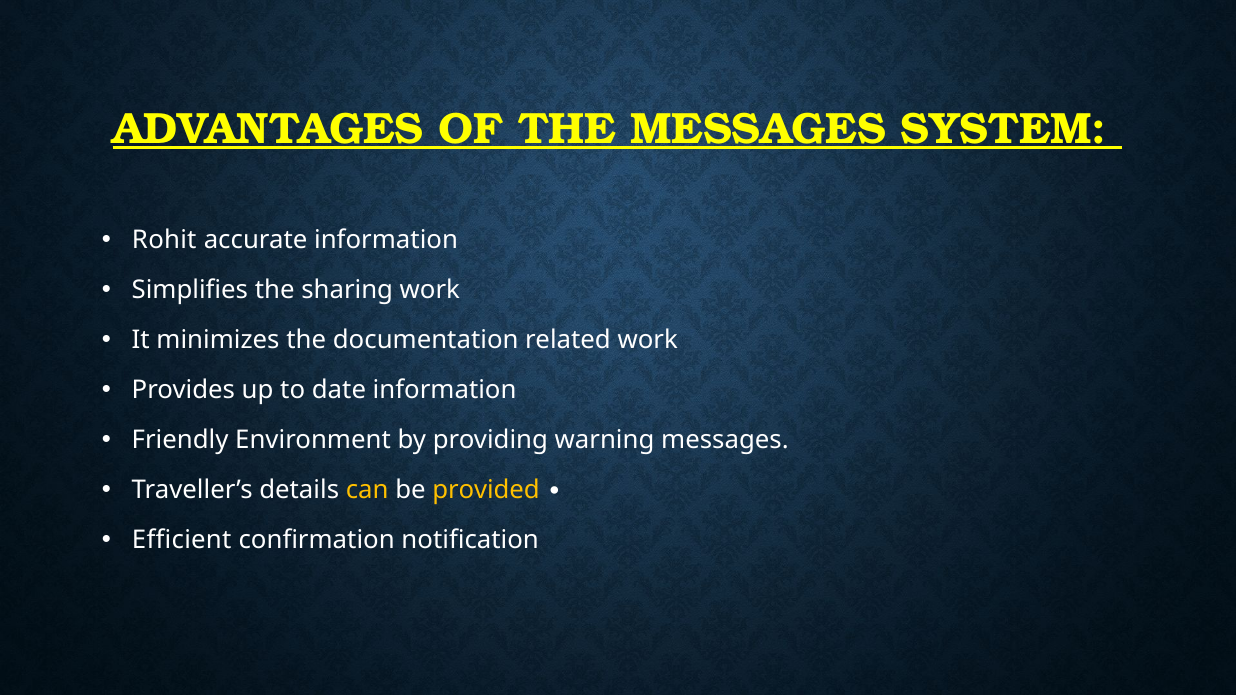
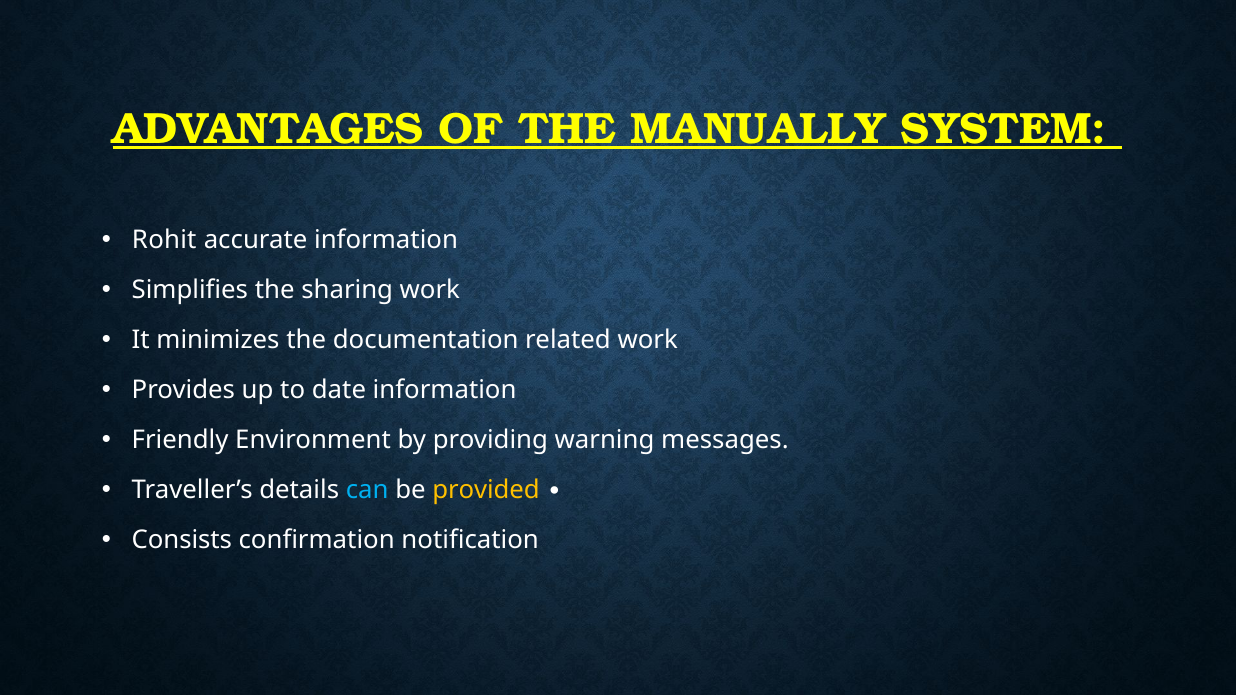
THE MESSAGES: MESSAGES -> MANUALLY
can colour: yellow -> light blue
Efficient: Efficient -> Consists
